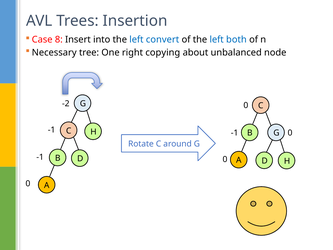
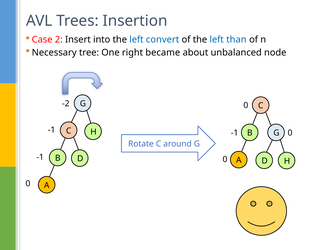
8: 8 -> 2
both: both -> than
copying: copying -> became
